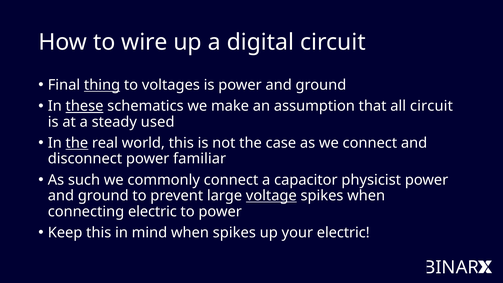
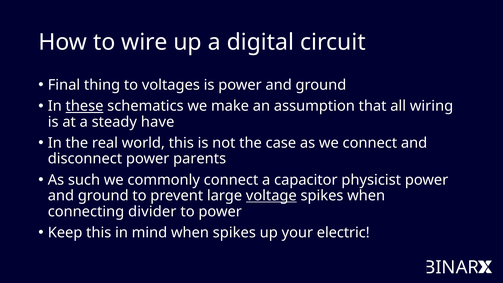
thing underline: present -> none
all circuit: circuit -> wiring
used: used -> have
the at (77, 143) underline: present -> none
familiar: familiar -> parents
connecting electric: electric -> divider
